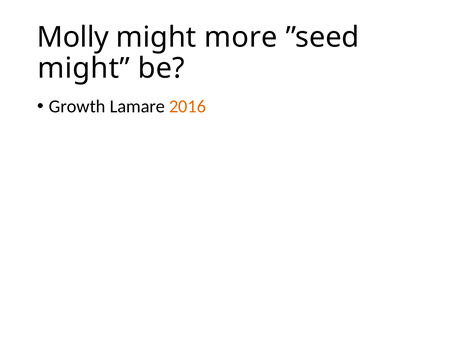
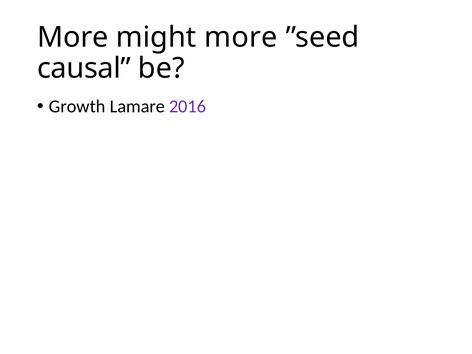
Molly at (73, 37): Molly -> More
might at (84, 68): might -> causal
2016 colour: orange -> purple
